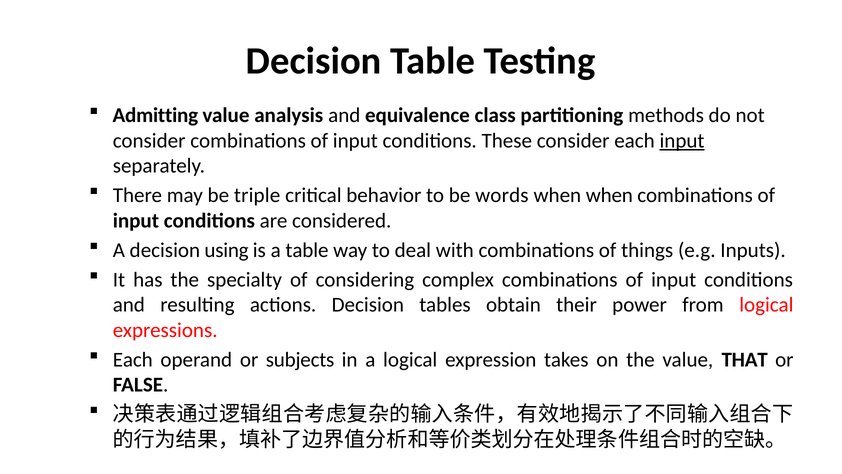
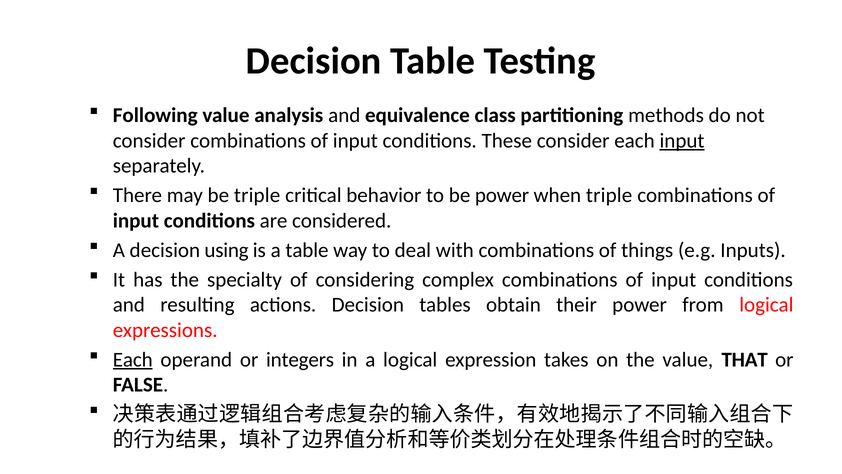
Admitting: Admitting -> Following
be words: words -> power
when when: when -> triple
Each at (133, 359) underline: none -> present
subjects: subjects -> integers
